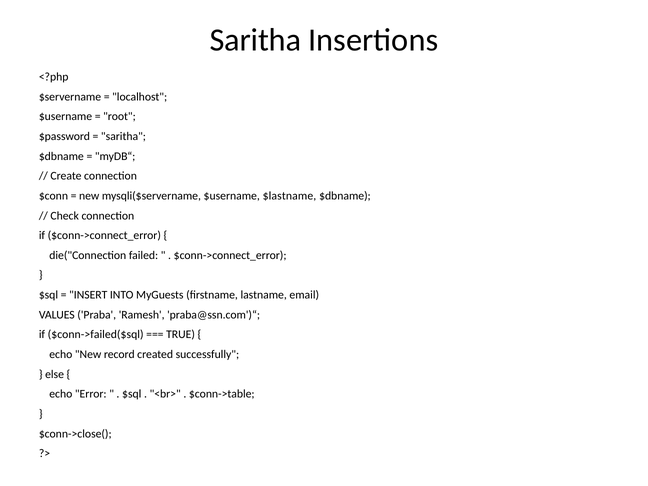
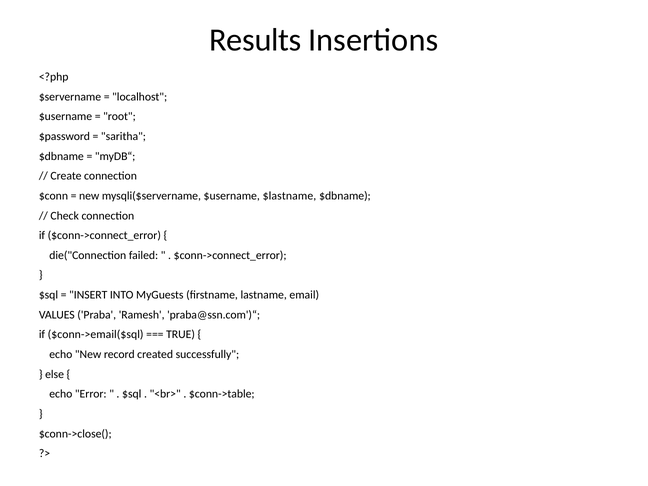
Saritha at (255, 40): Saritha -> Results
$conn->failed($sql: $conn->failed($sql -> $conn->email($sql
